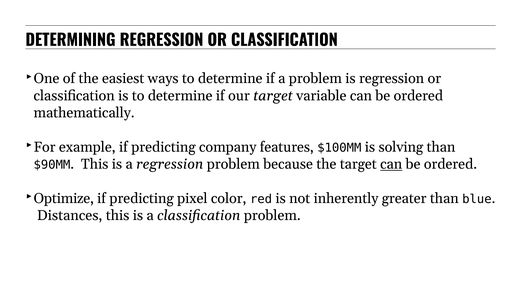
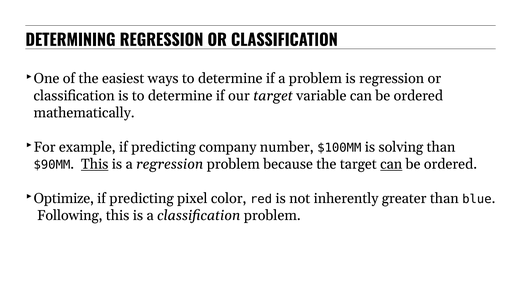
features: features -> number
This at (95, 164) underline: none -> present
Distances: Distances -> Following
